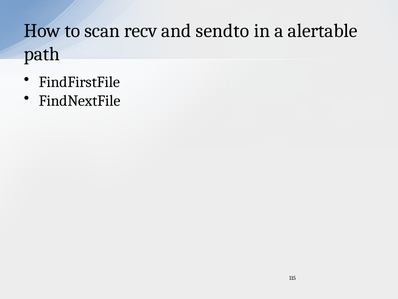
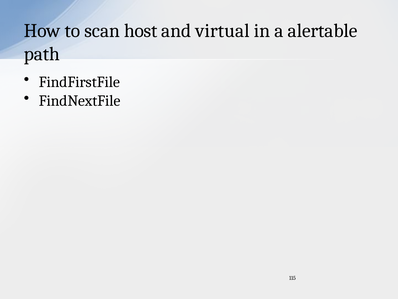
recv: recv -> host
sendto: sendto -> virtual
